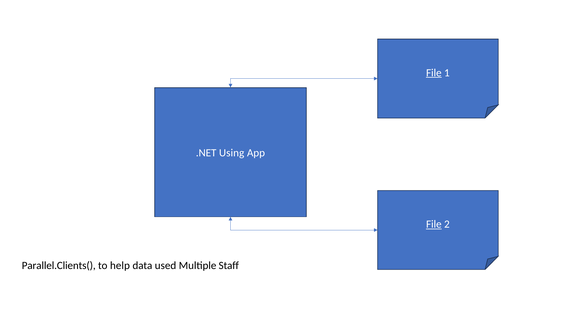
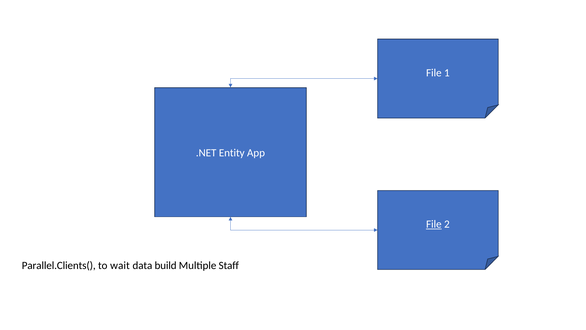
File at (434, 73) underline: present -> none
Using: Using -> Entity
help: help -> wait
used: used -> build
